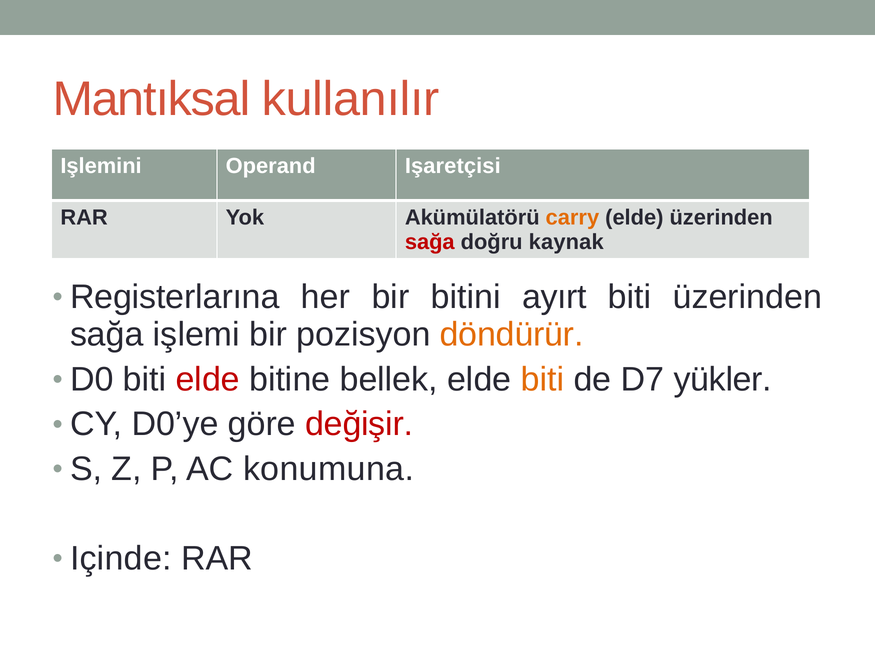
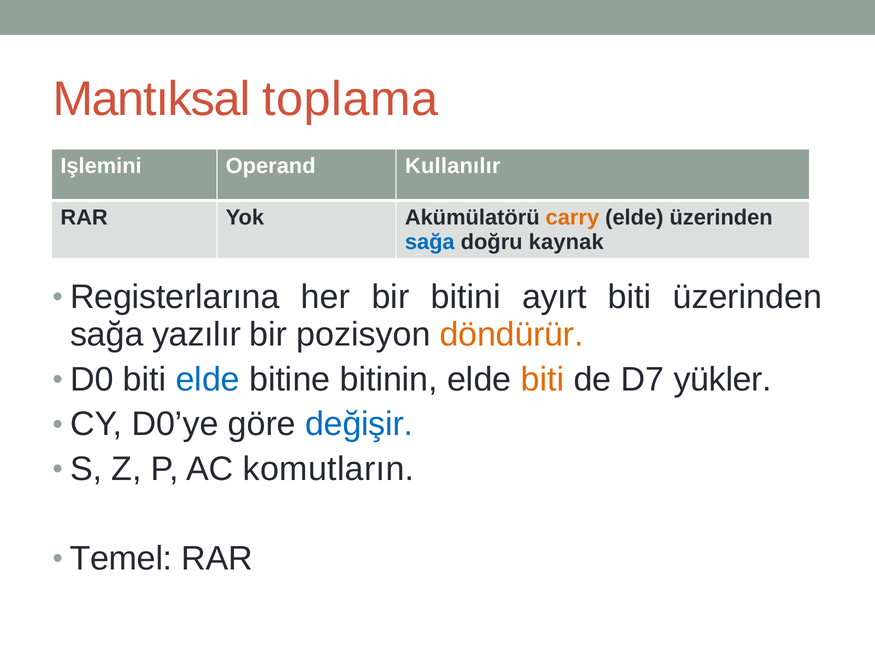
kullanılır: kullanılır -> toplama
Işaretçisi: Işaretçisi -> Kullanılır
sağa at (430, 242) colour: red -> blue
işlemi: işlemi -> yazılır
elde at (208, 380) colour: red -> blue
bellek: bellek -> bitinin
değişir colour: red -> blue
konumuna: konumuna -> komutların
Içinde: Içinde -> Temel
